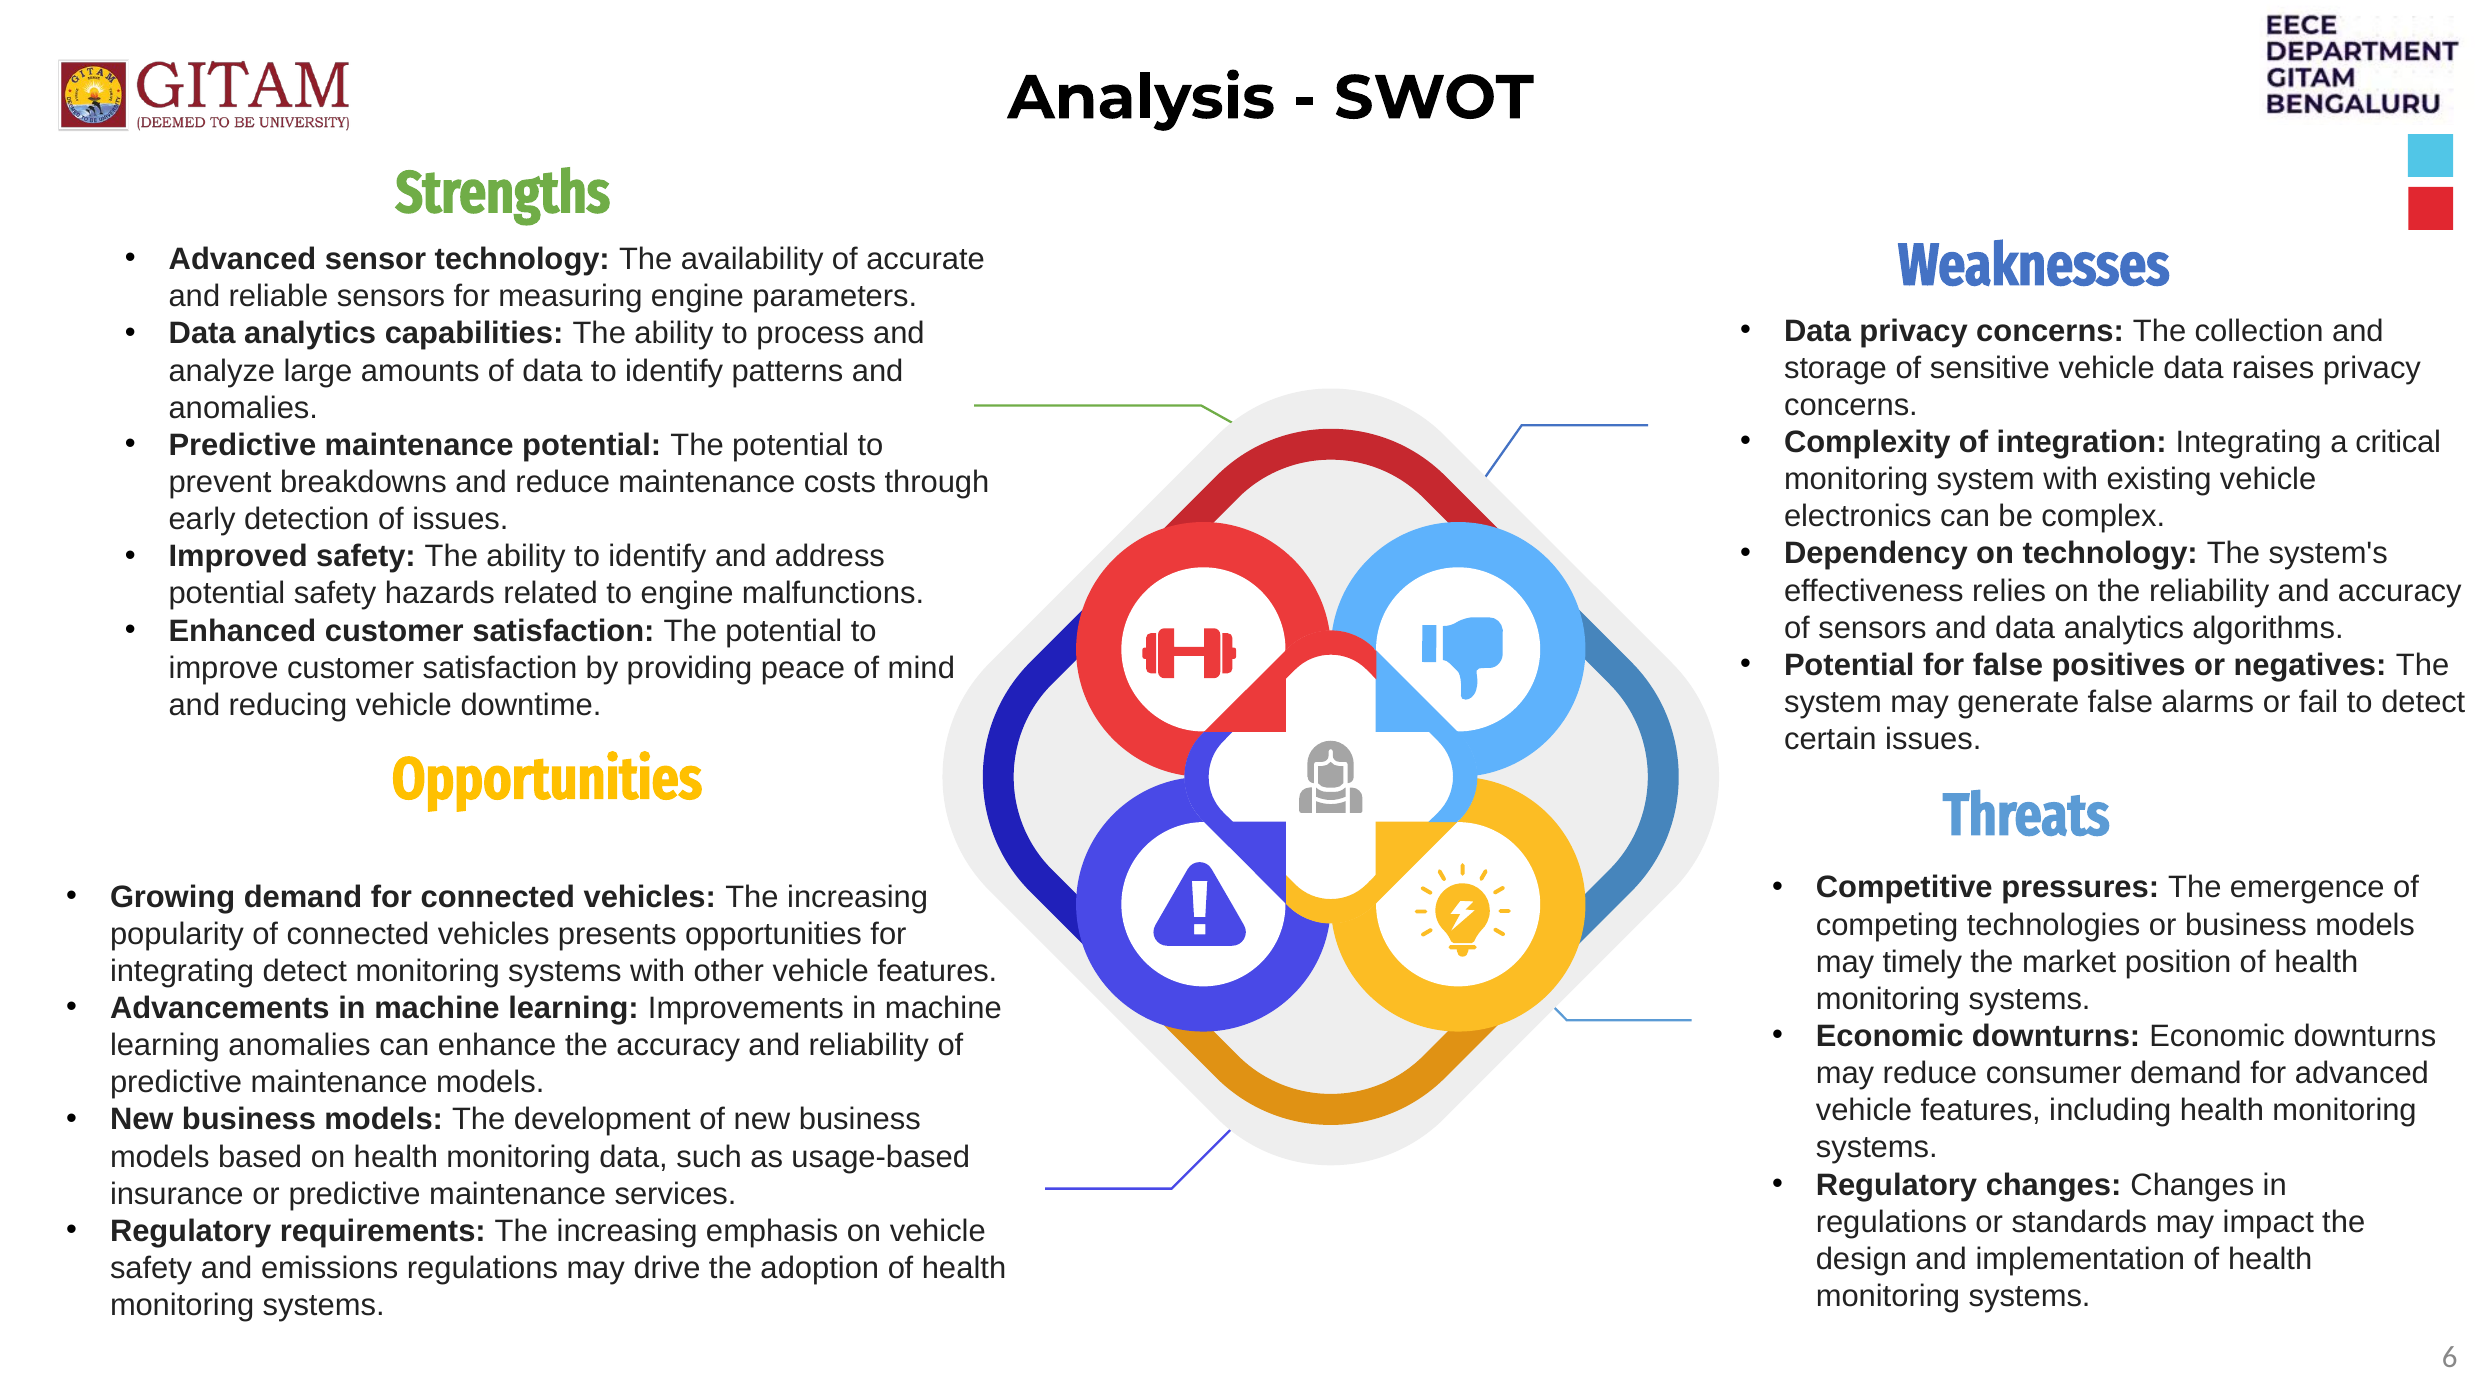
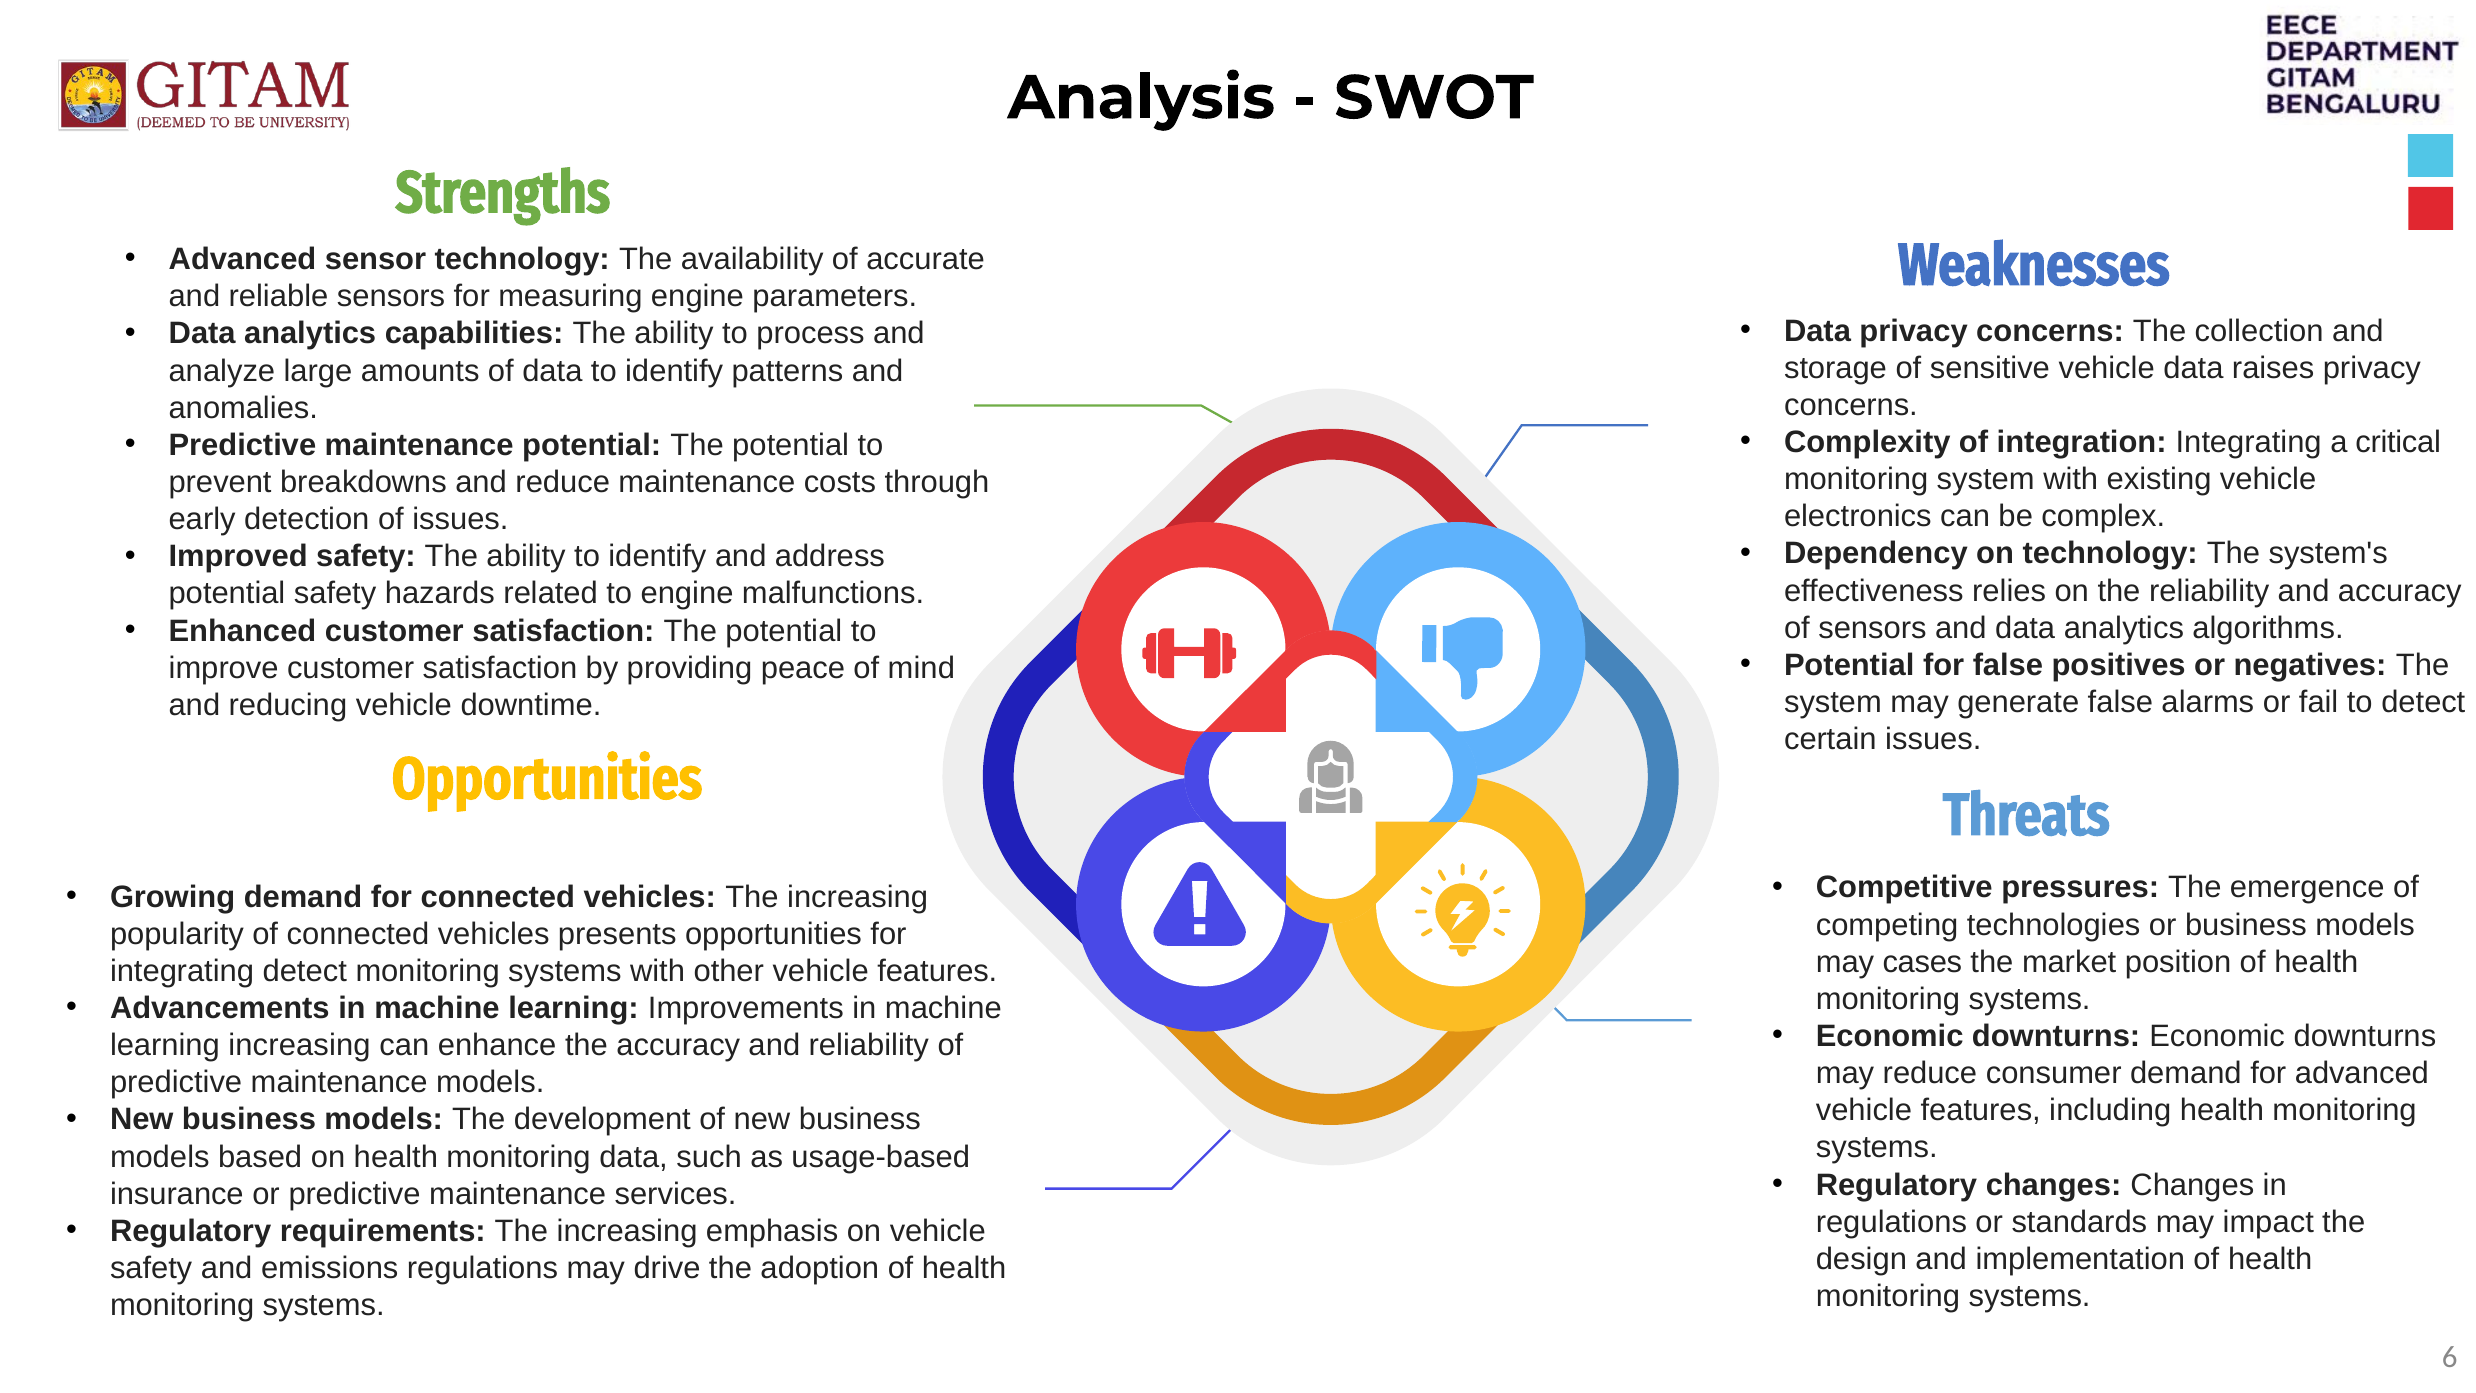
timely: timely -> cases
learning anomalies: anomalies -> increasing
